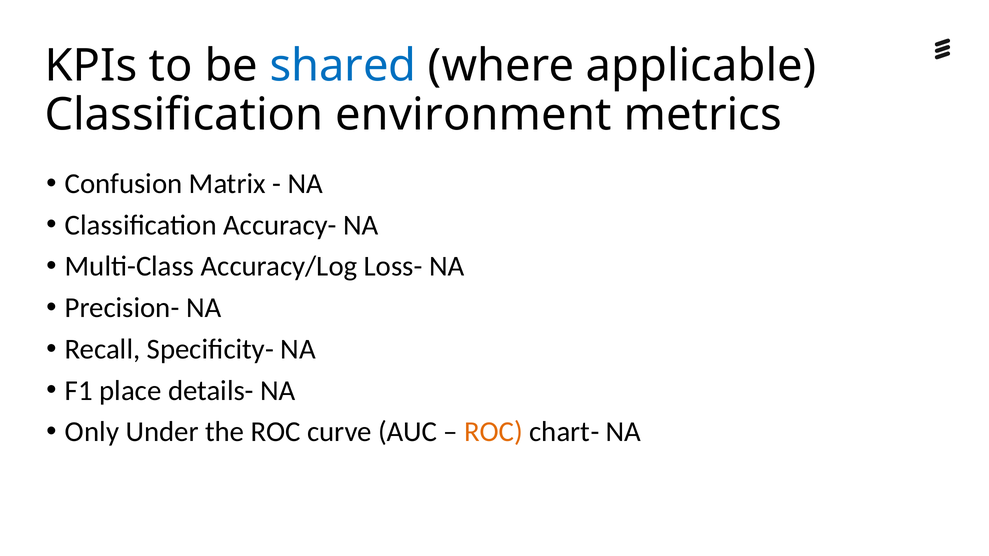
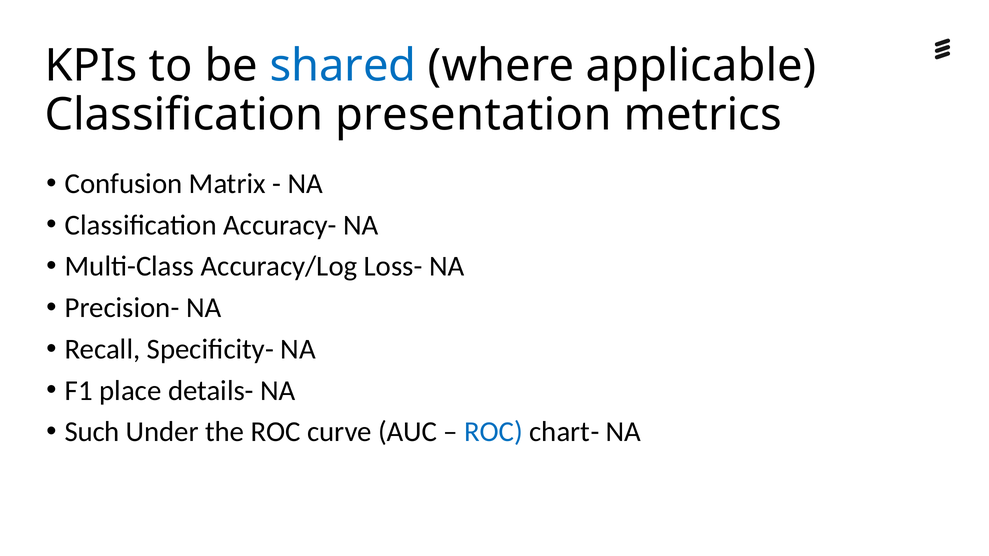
environment: environment -> presentation
Only: Only -> Such
ROC at (494, 432) colour: orange -> blue
